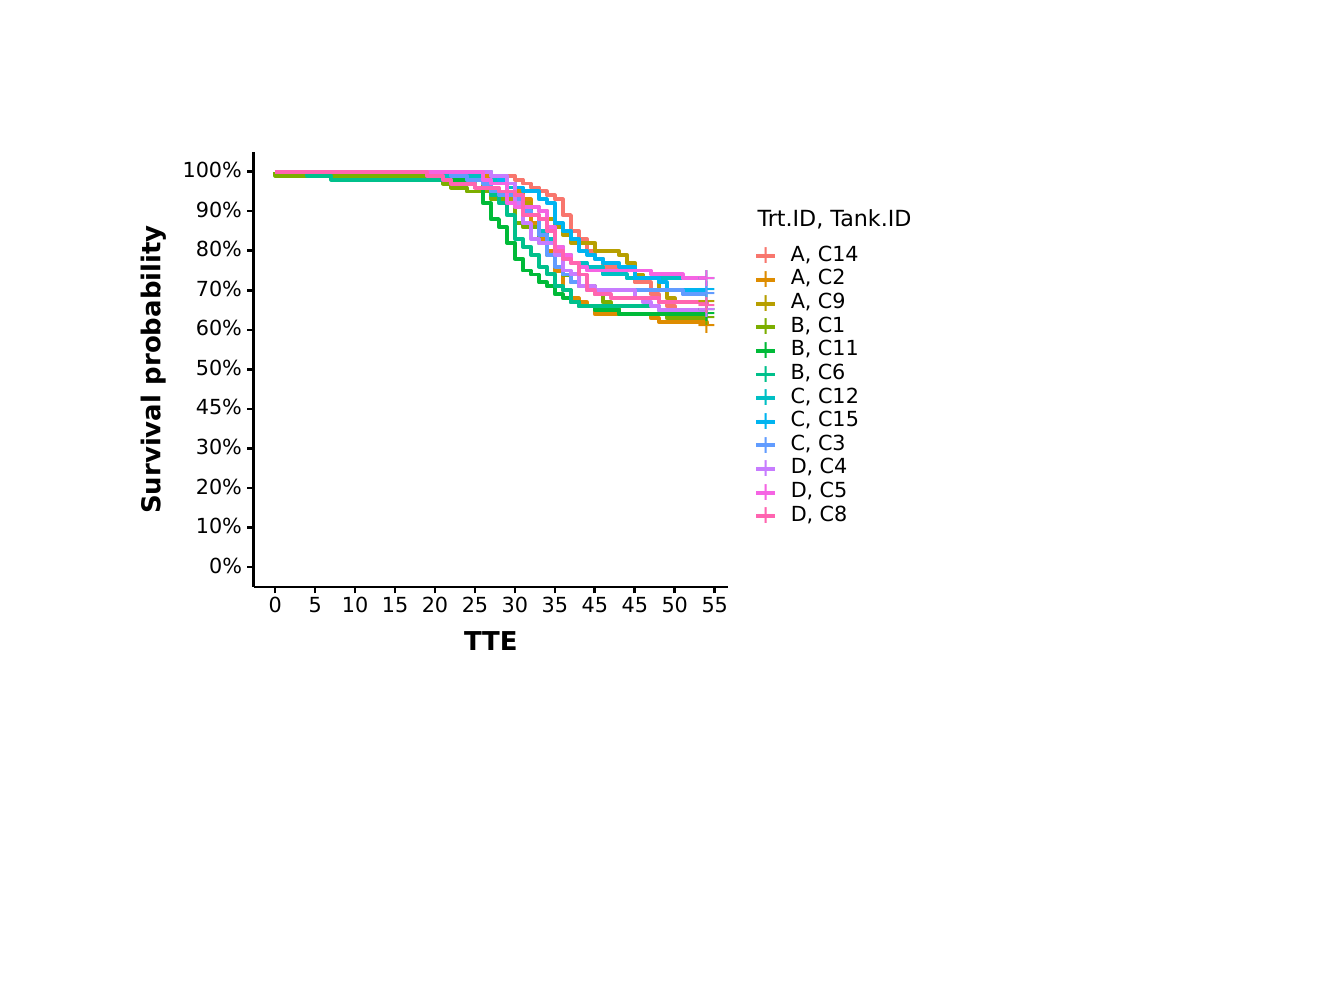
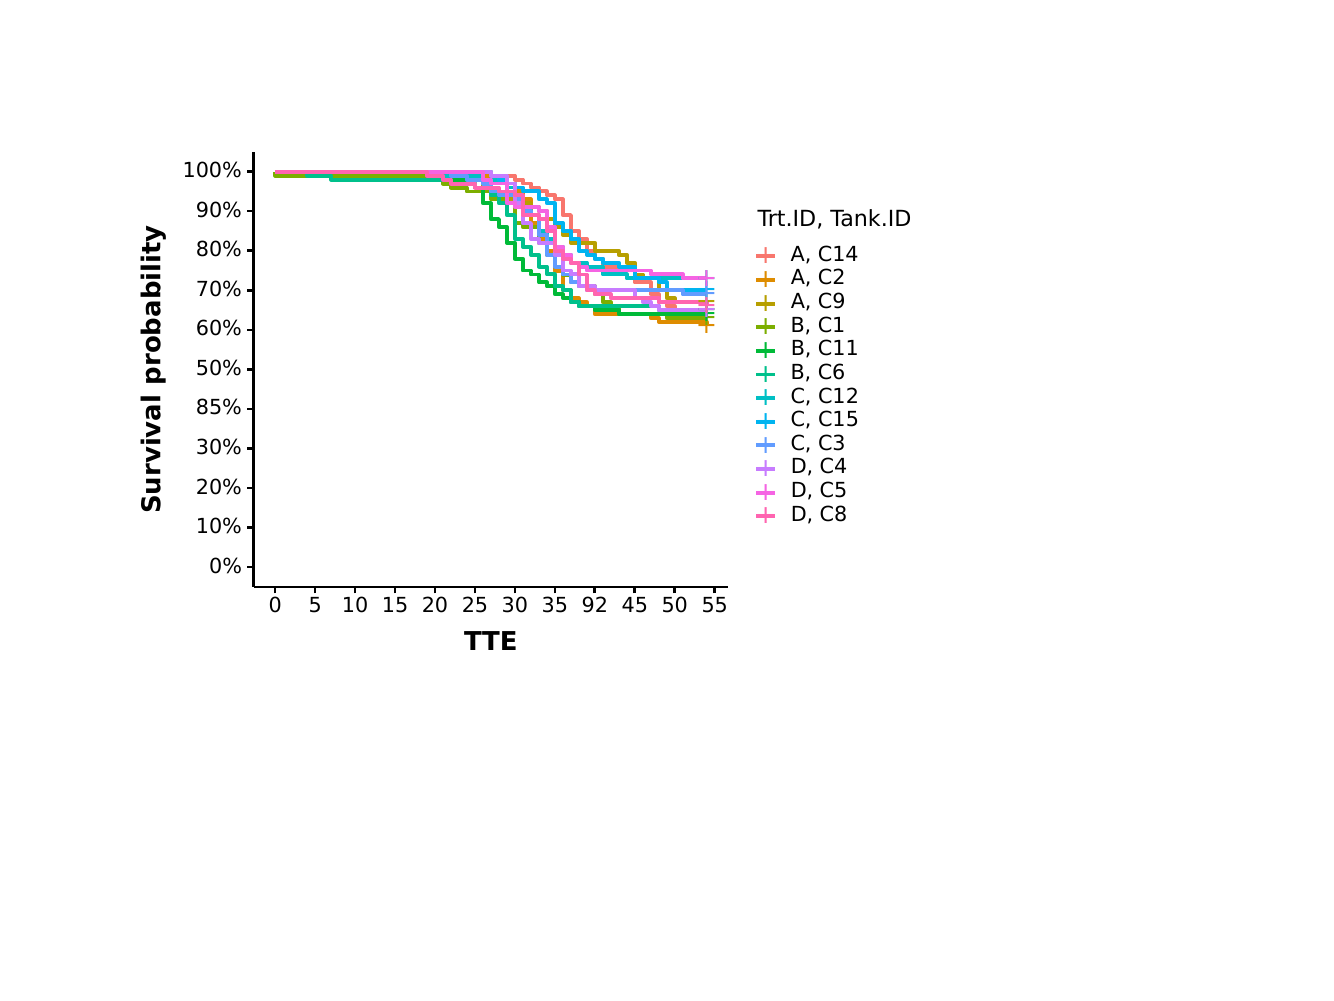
45%: 45% -> 85%
35 45: 45 -> 92
